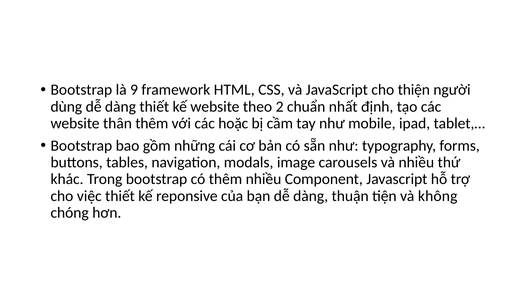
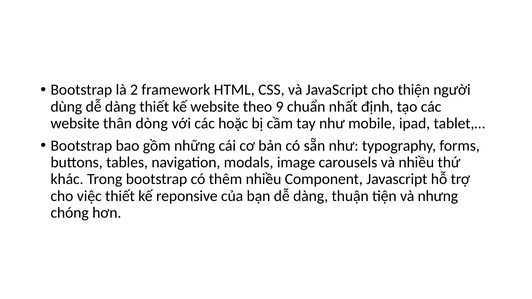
9: 9 -> 2
2: 2 -> 9
thân thêm: thêm -> dòng
không: không -> nhưng
